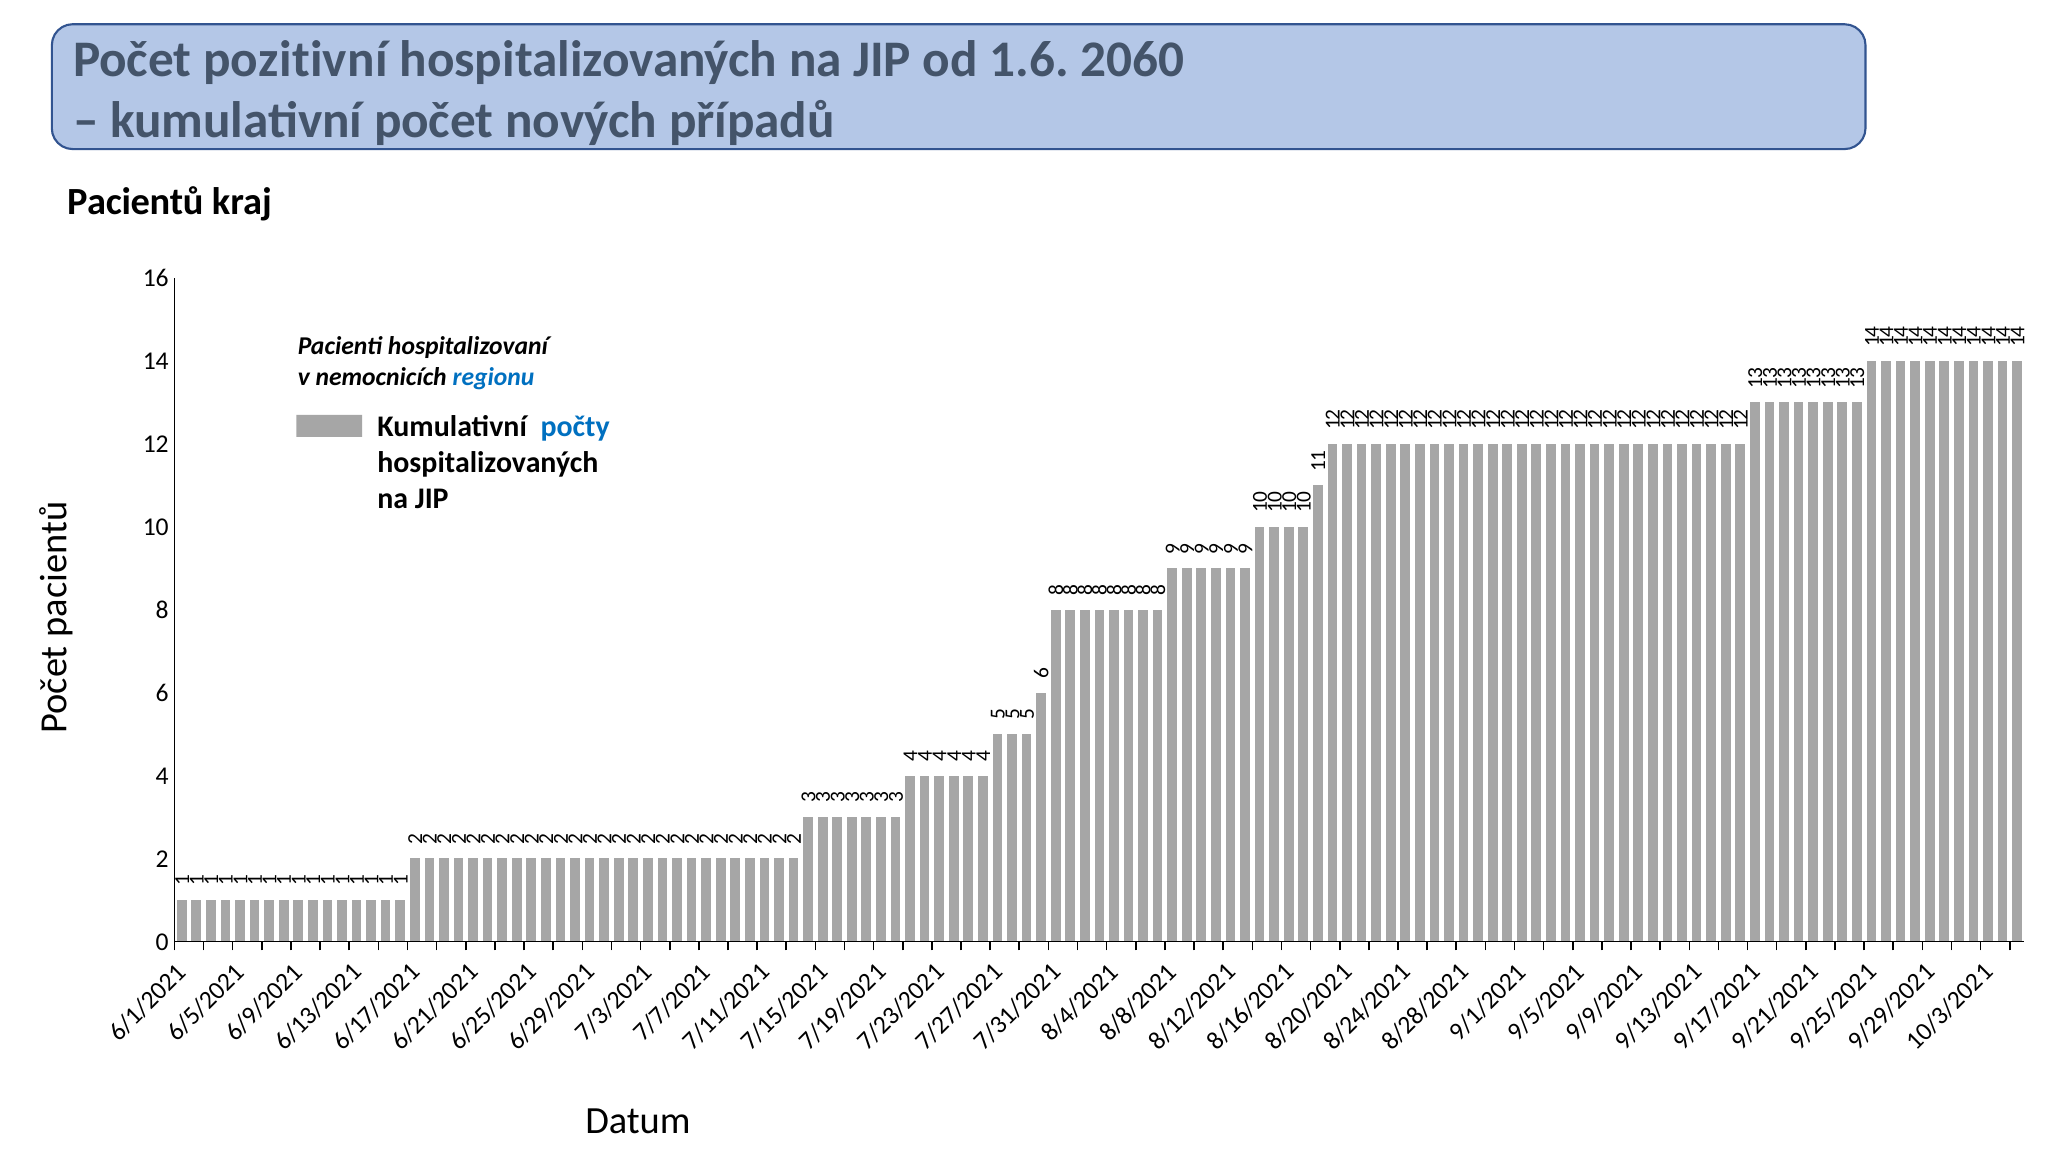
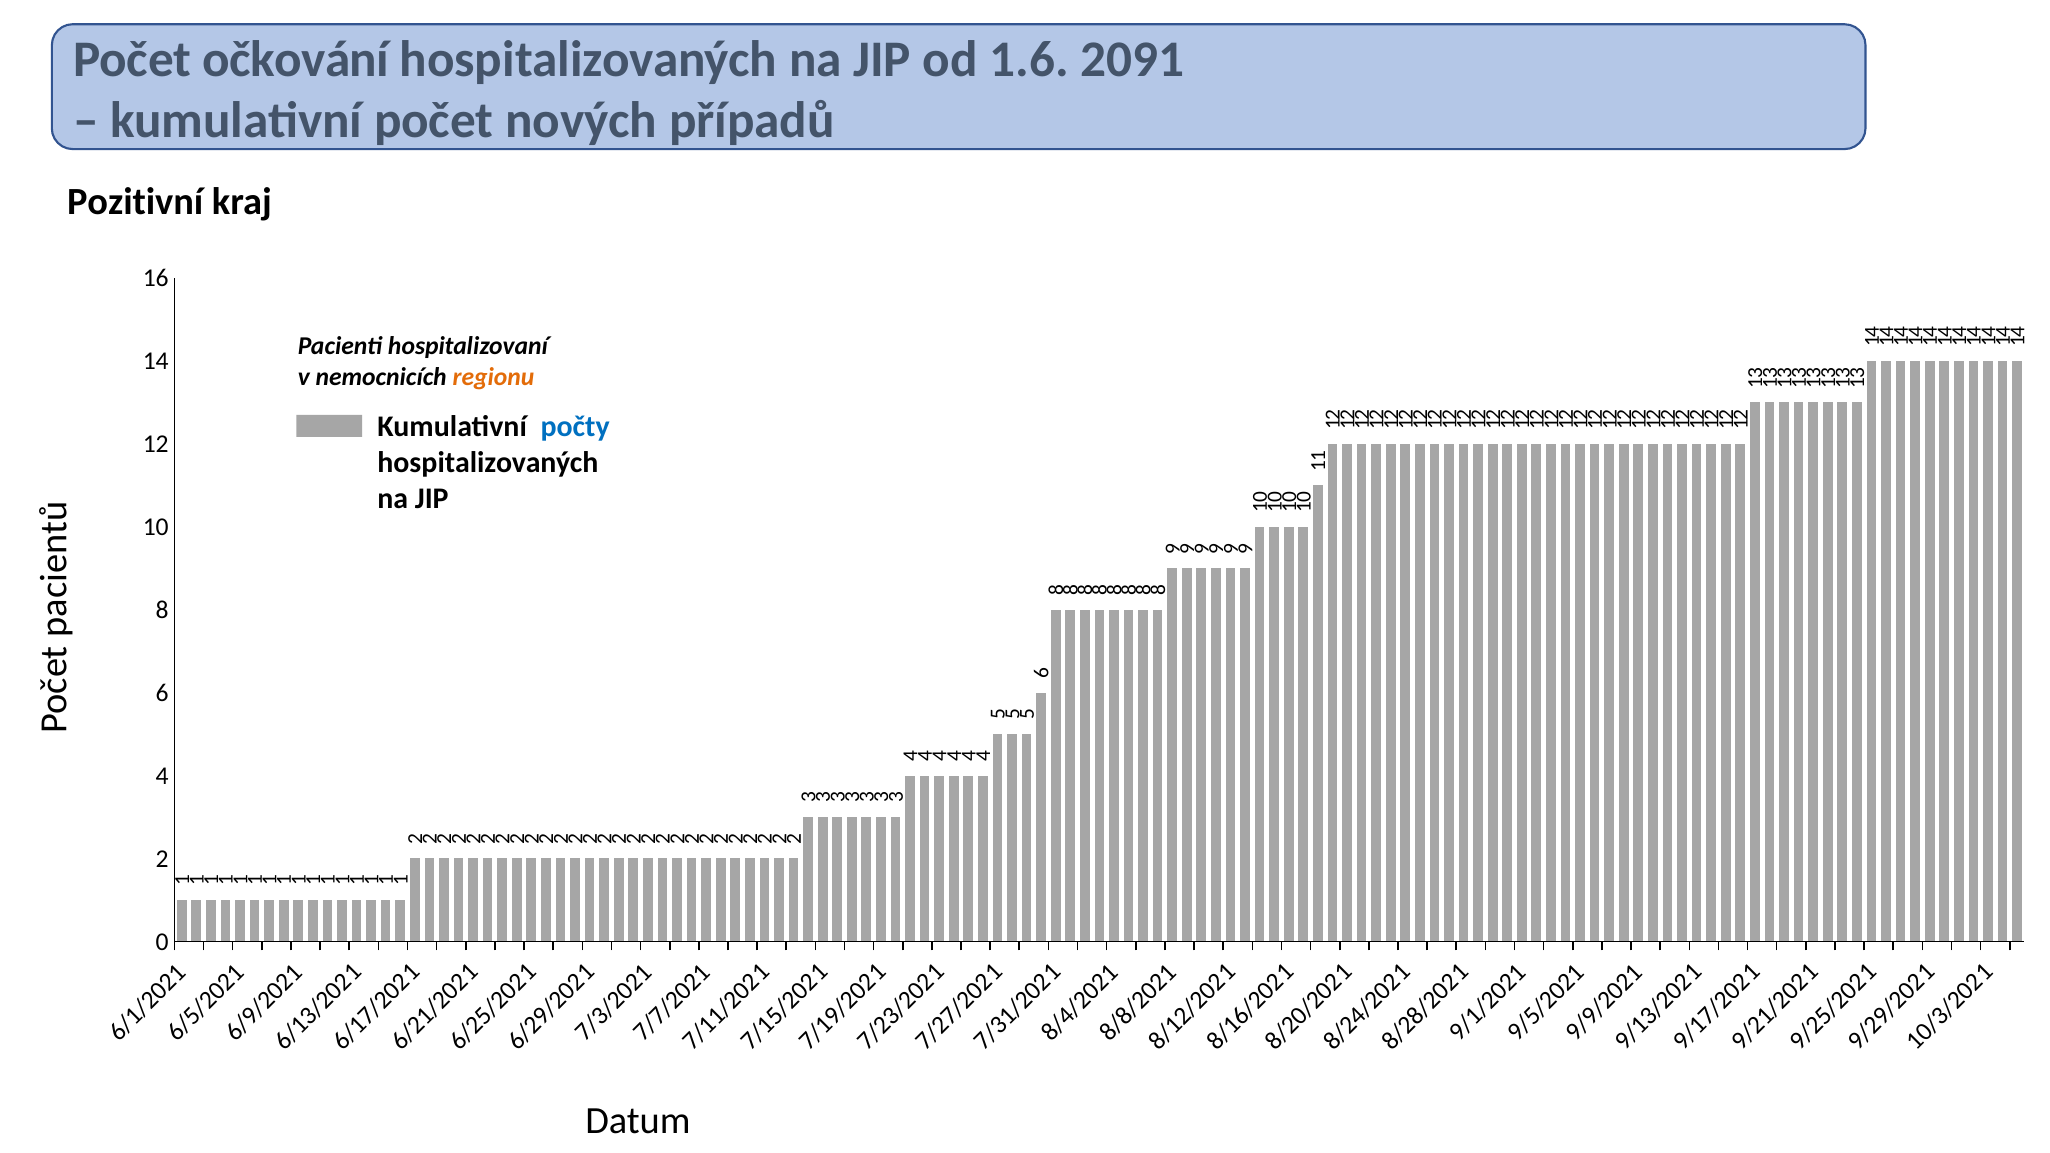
pozitivní: pozitivní -> očkování
2060: 2060 -> 2091
Pacientů: Pacientů -> Pozitivní
regionu colour: blue -> orange
